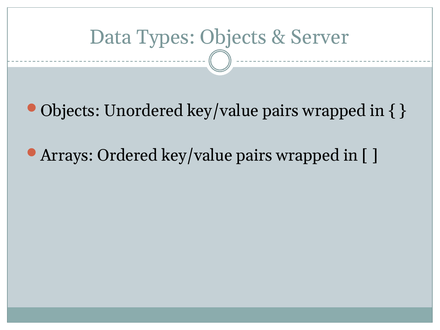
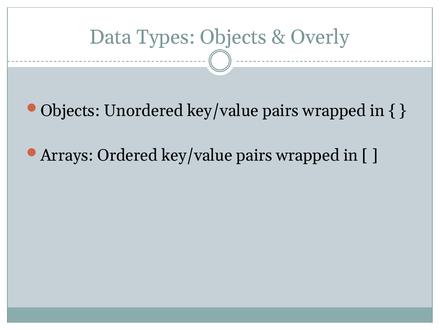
Server: Server -> Overly
